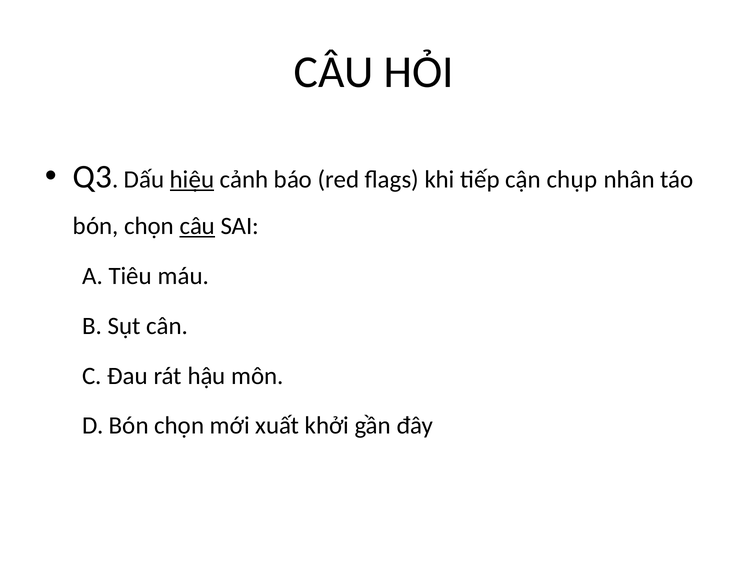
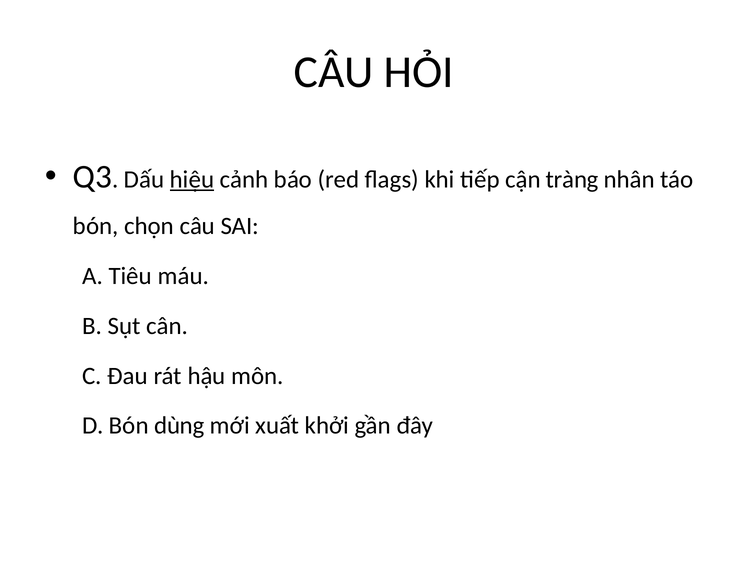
chụp: chụp -> tràng
câu at (197, 226) underline: present -> none
D Bón chọn: chọn -> dùng
